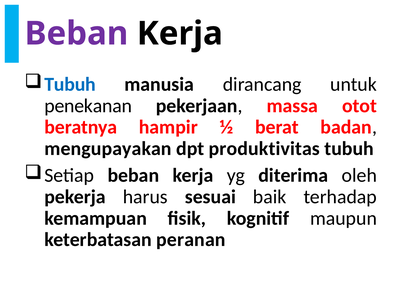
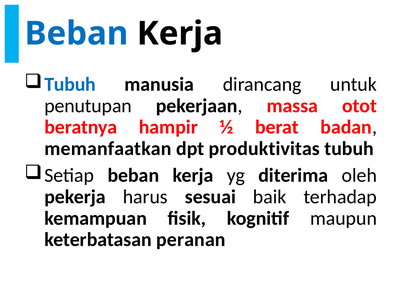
Beban at (76, 34) colour: purple -> blue
penekanan: penekanan -> penutupan
mengupayakan: mengupayakan -> memanfaatkan
